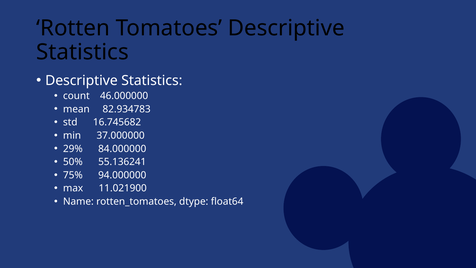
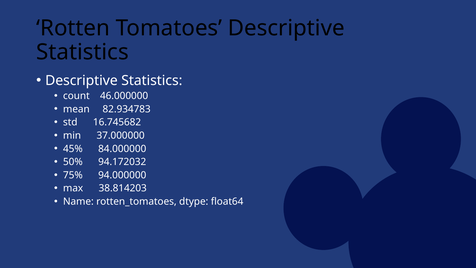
29%: 29% -> 45%
55.136241: 55.136241 -> 94.172032
11.021900: 11.021900 -> 38.814203
